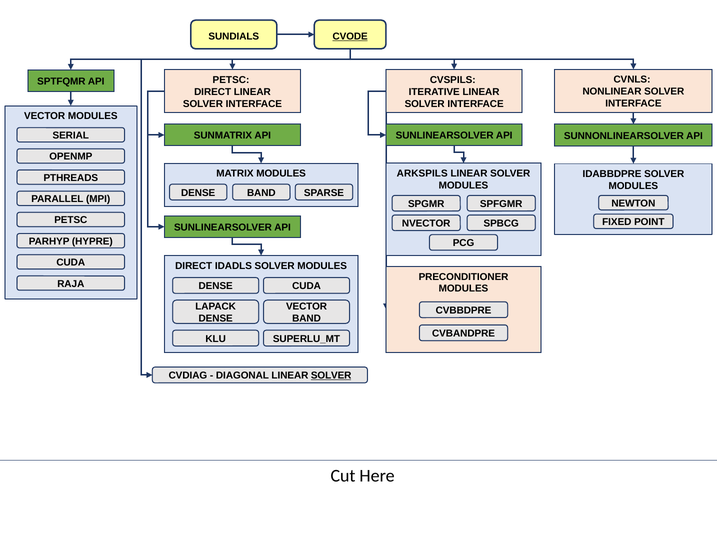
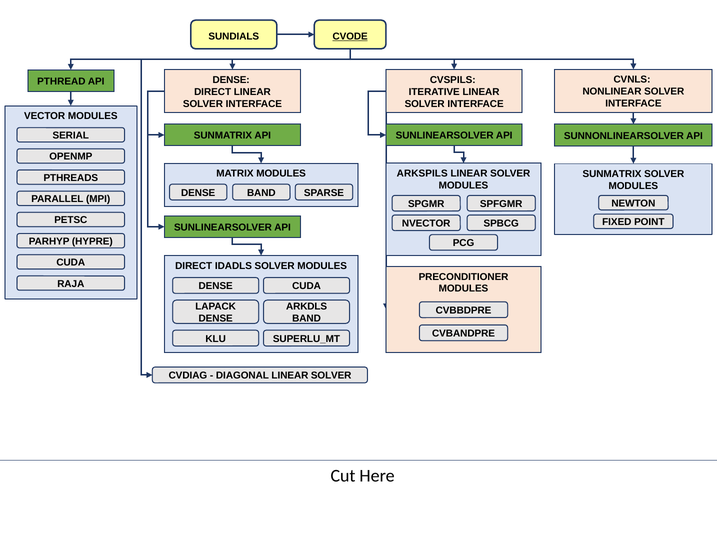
PETSC at (231, 80): PETSC -> DENSE
SPTFQMR: SPTFQMR -> PTHREAD
IDABBDPRE at (612, 174): IDABBDPRE -> SUNMATRIX
VECTOR at (307, 306): VECTOR -> ARKDLS
SOLVER at (331, 375) underline: present -> none
